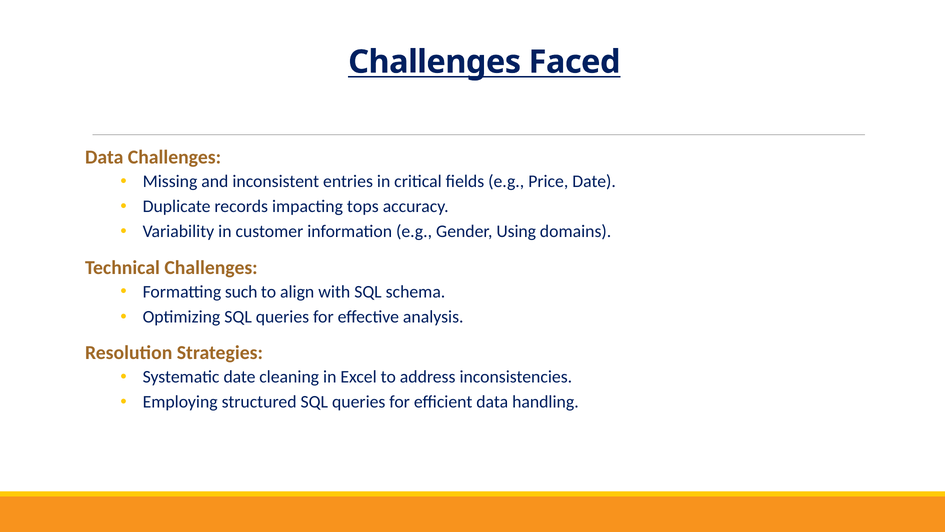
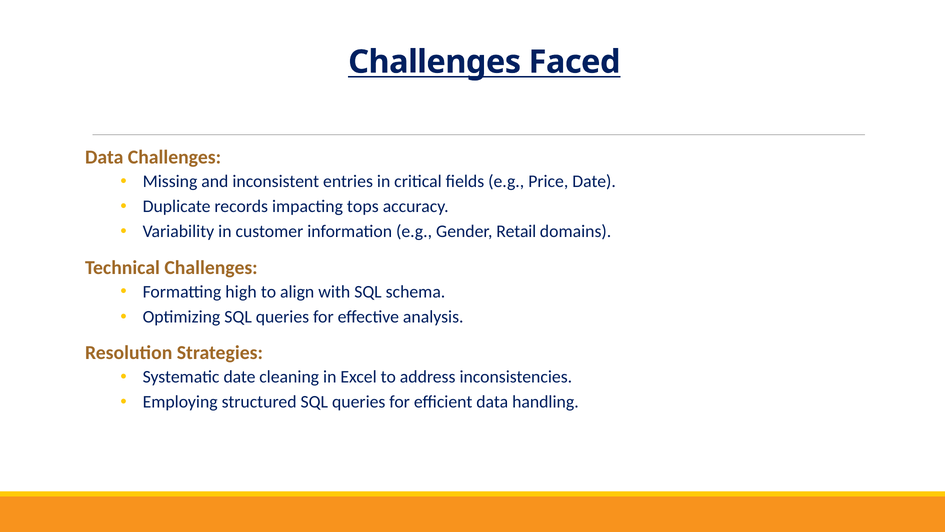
Using: Using -> Retail
such: such -> high
